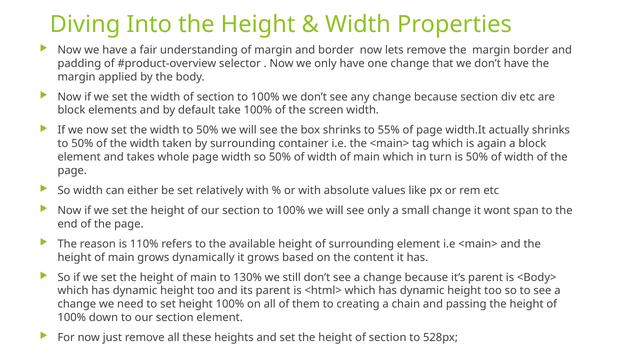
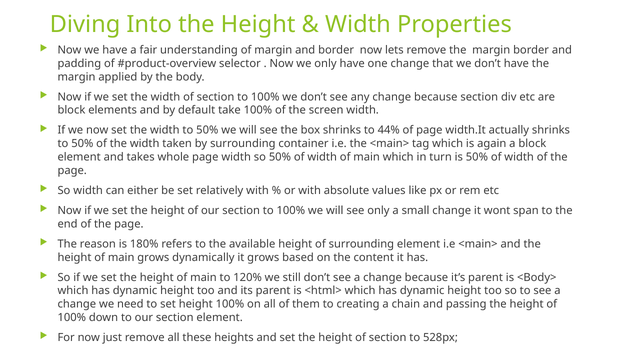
55%: 55% -> 44%
110%: 110% -> 180%
130%: 130% -> 120%
